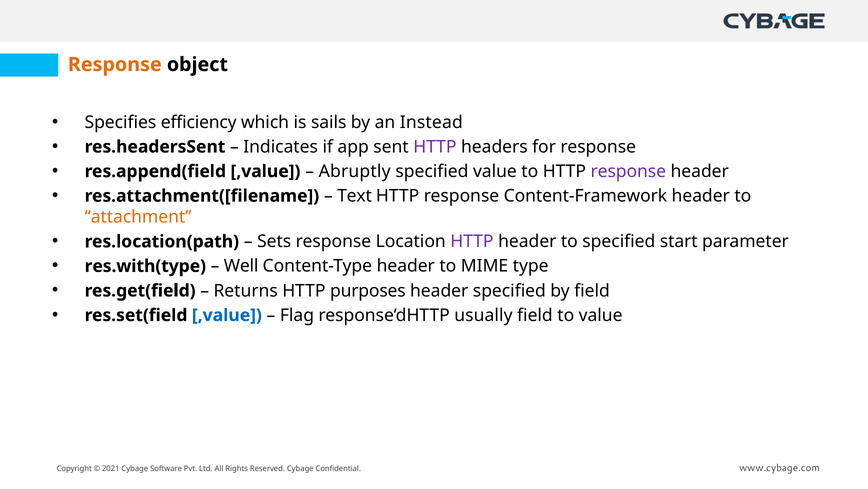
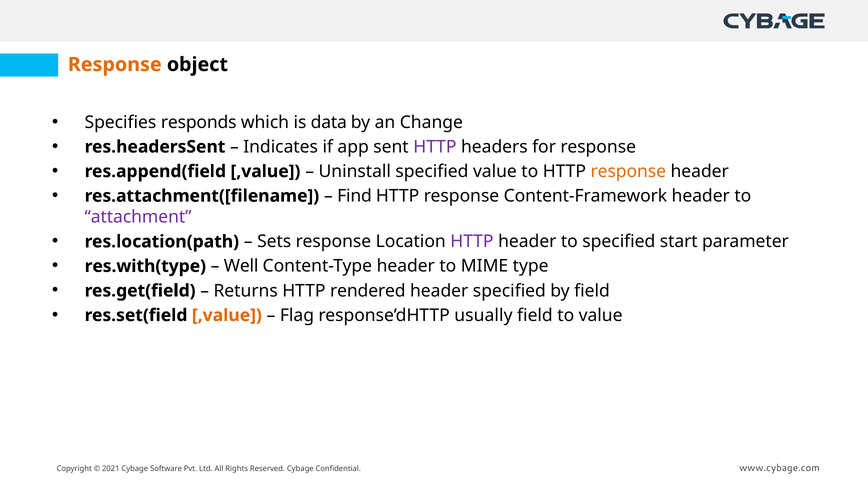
efficiency: efficiency -> responds
sails: sails -> data
Instead: Instead -> Change
Abruptly: Abruptly -> Uninstall
response at (628, 171) colour: purple -> orange
Text: Text -> Find
attachment colour: orange -> purple
purposes: purposes -> rendered
,value at (227, 315) colour: blue -> orange
